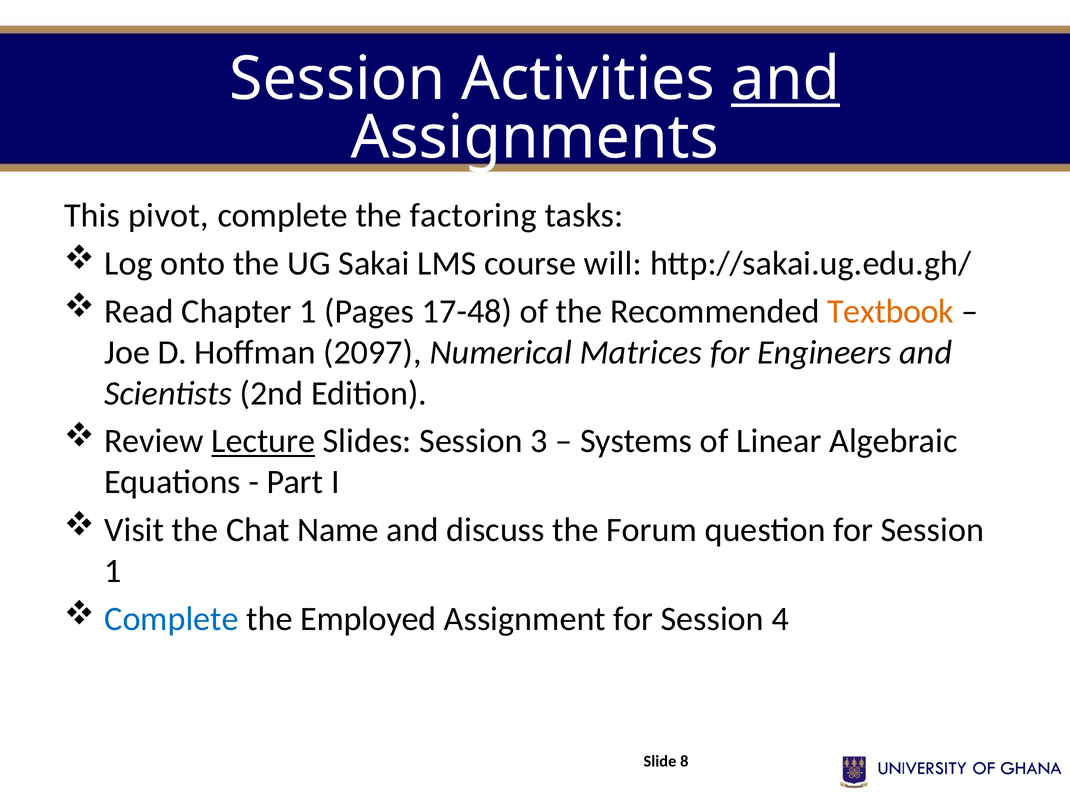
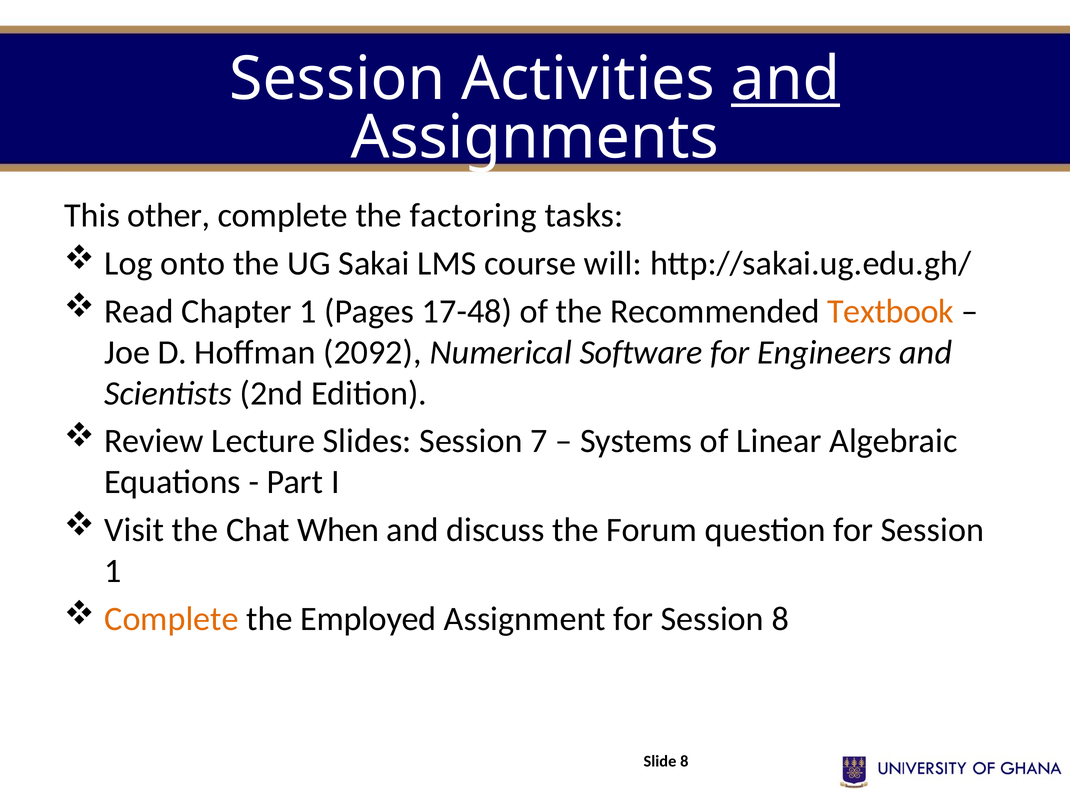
pivot: pivot -> other
2097: 2097 -> 2092
Matrices: Matrices -> Software
Lecture underline: present -> none
3: 3 -> 7
Name: Name -> When
Complete at (171, 619) colour: blue -> orange
Session 4: 4 -> 8
